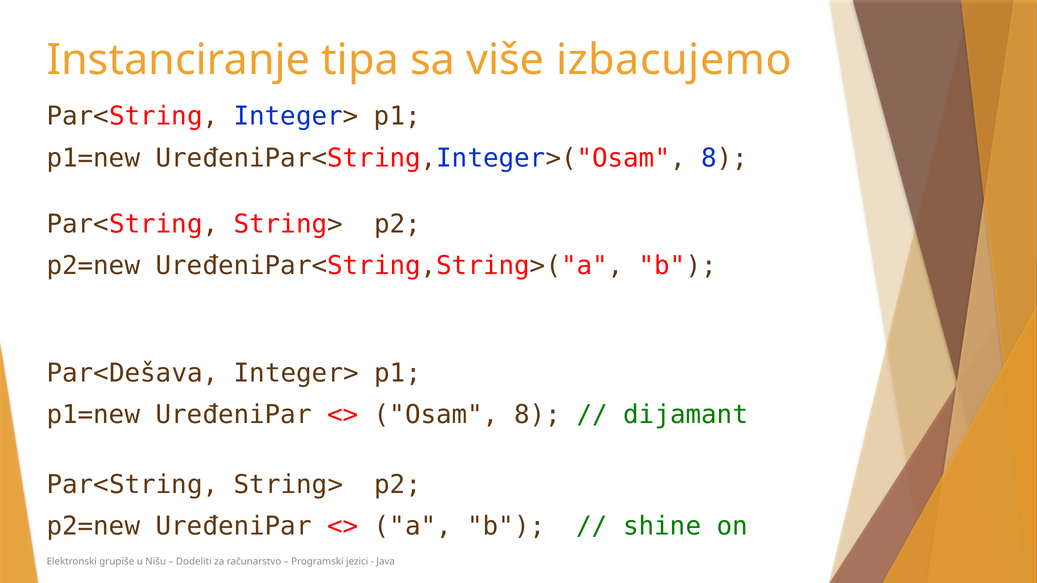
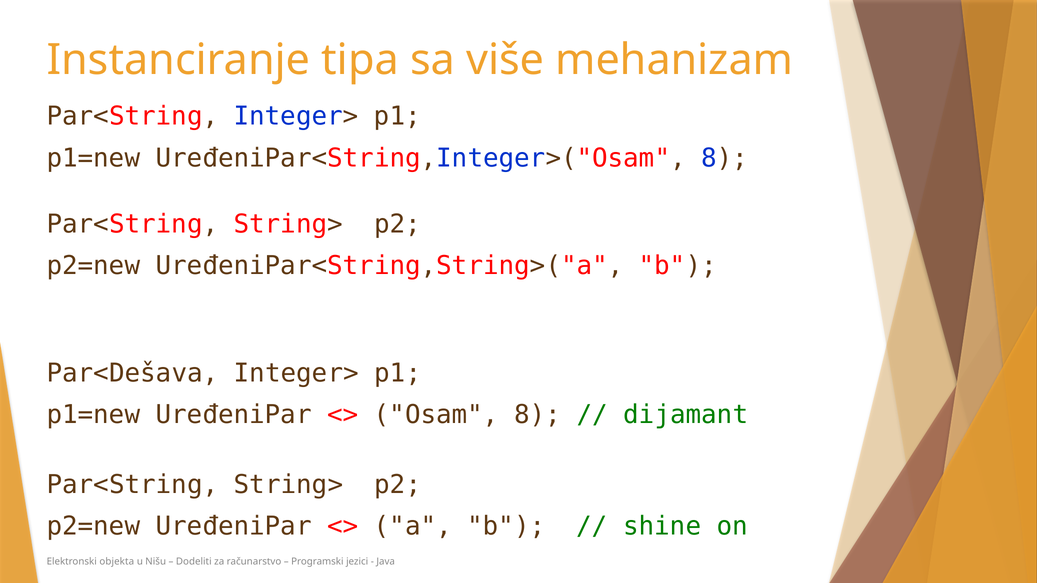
izbacujemo: izbacujemo -> mehanizam
grupiše: grupiše -> objekta
